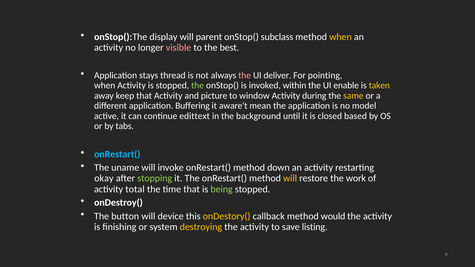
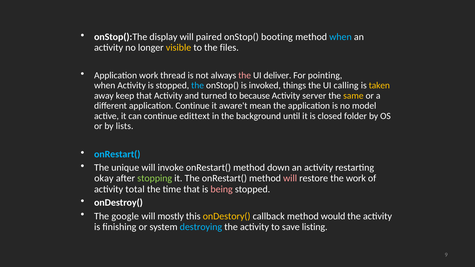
parent: parent -> paired
subclass: subclass -> booting
when at (340, 37) colour: yellow -> light blue
visible colour: pink -> yellow
best: best -> files
Application stays: stays -> work
the at (198, 86) colour: light green -> light blue
within: within -> things
enable: enable -> calling
picture: picture -> turned
window: window -> because
during: during -> server
application Buffering: Buffering -> Continue
based: based -> folder
tabs: tabs -> lists
uname: uname -> unique
will at (290, 179) colour: yellow -> pink
being colour: light green -> pink
button: button -> google
device: device -> mostly
destroying colour: yellow -> light blue
